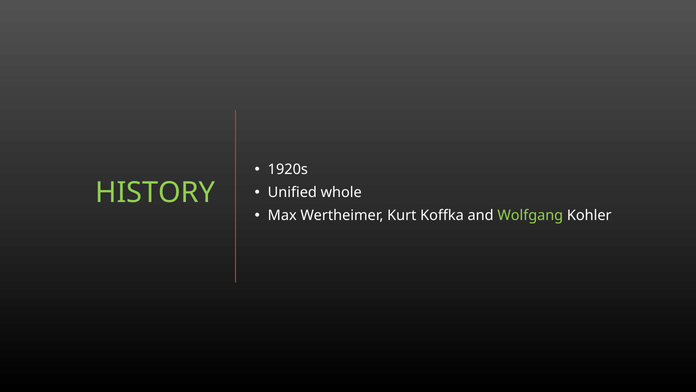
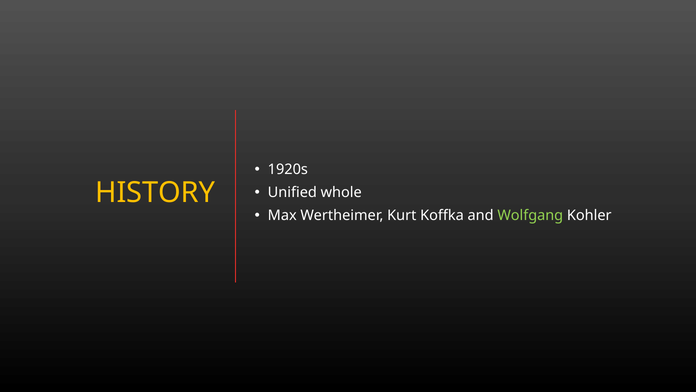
HISTORY colour: light green -> yellow
